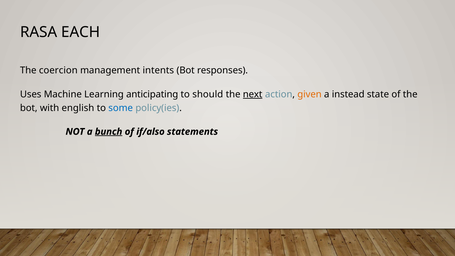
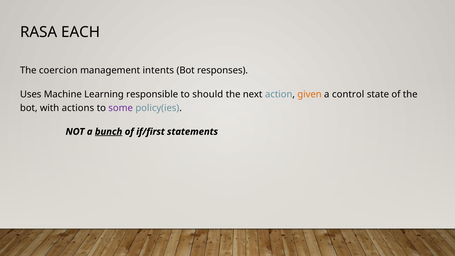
anticipating: anticipating -> responsible
next underline: present -> none
instead: instead -> control
english: english -> actions
some colour: blue -> purple
if/also: if/also -> if/first
